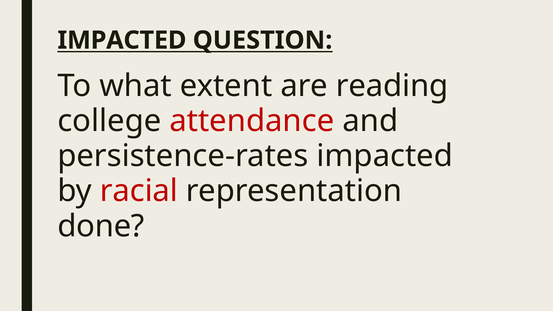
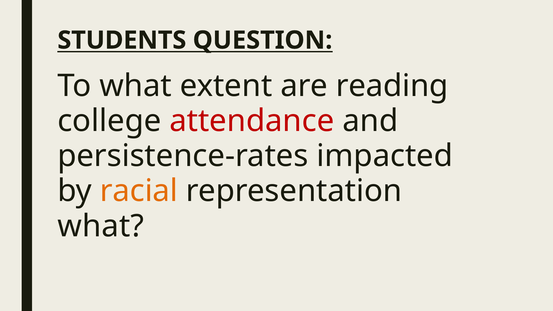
IMPACTED at (122, 40): IMPACTED -> STUDENTS
racial colour: red -> orange
done at (101, 226): done -> what
